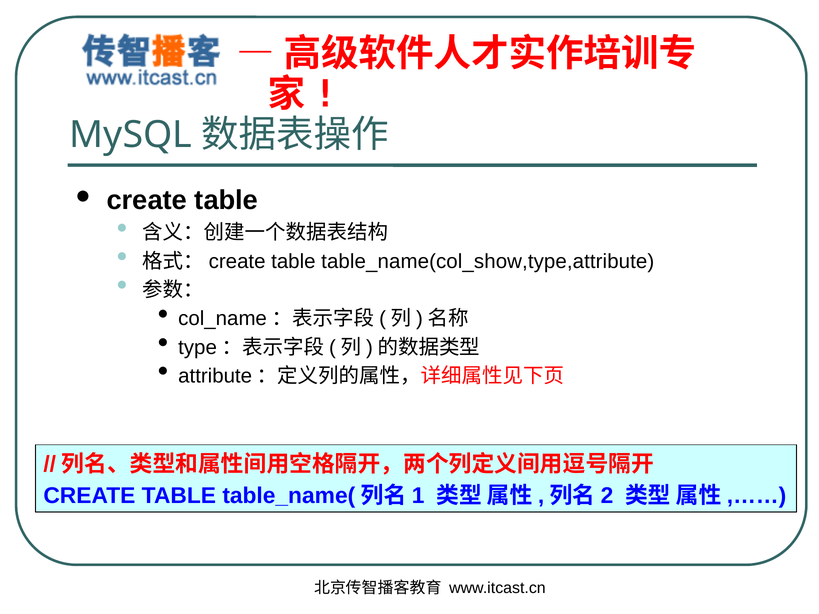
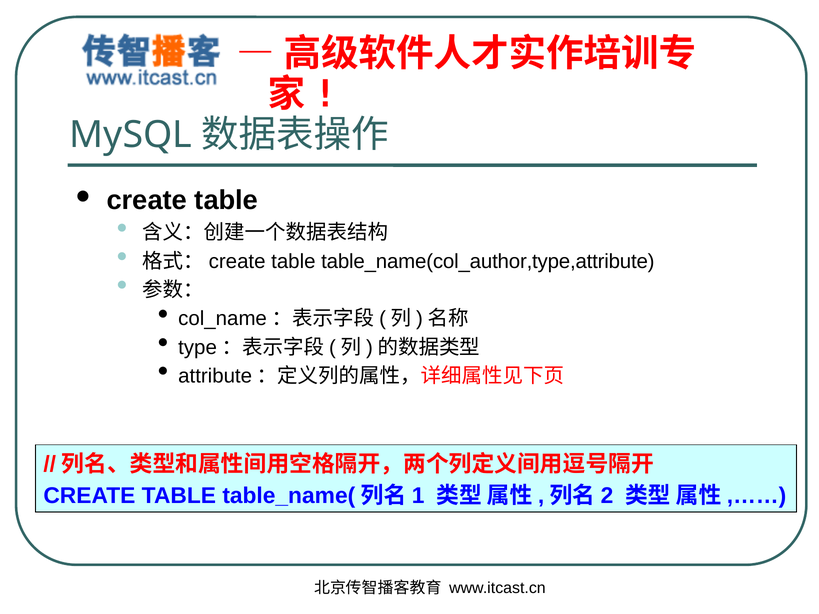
table_name(col_show,type,attribute: table_name(col_show,type,attribute -> table_name(col_author,type,attribute
